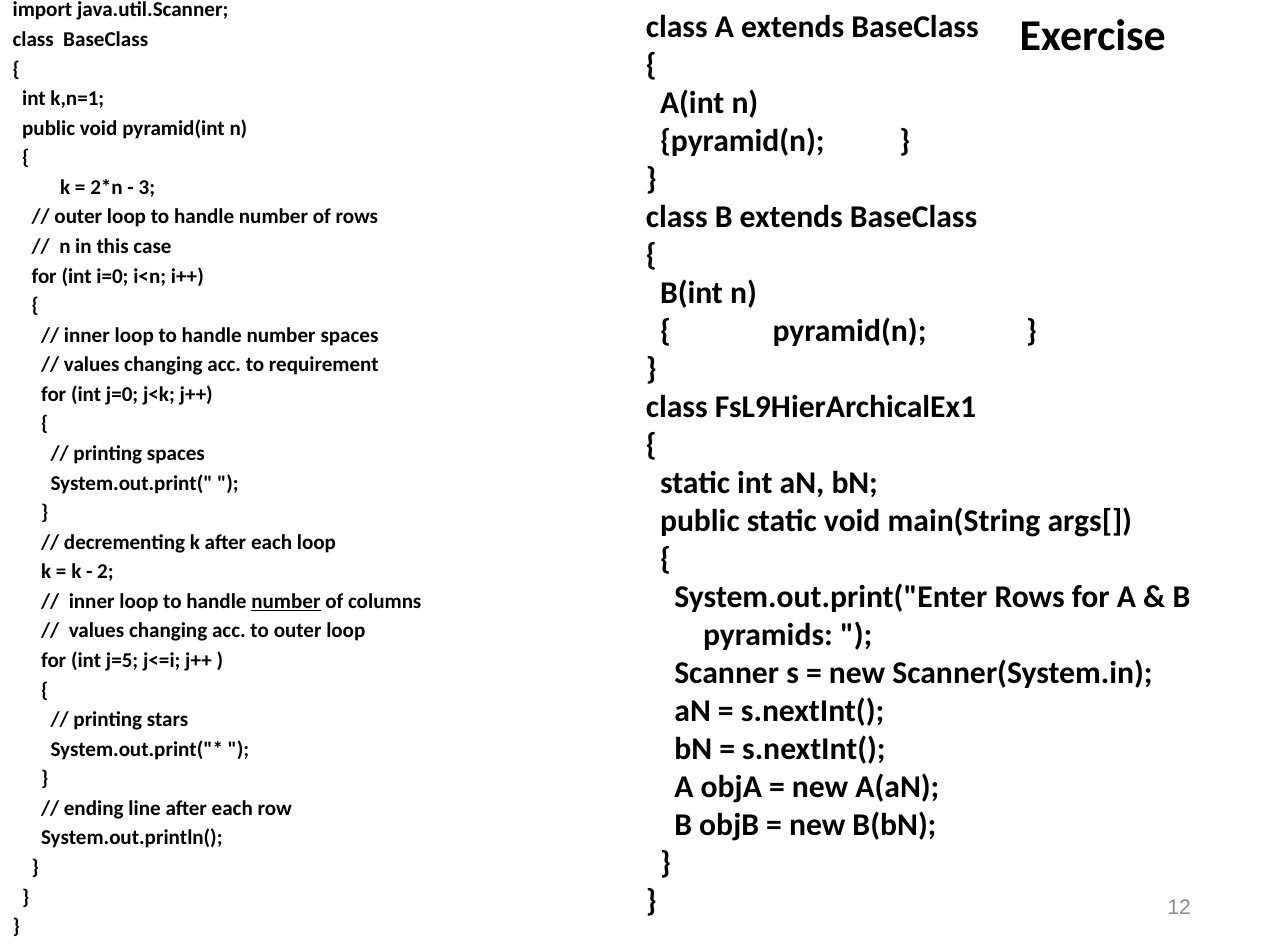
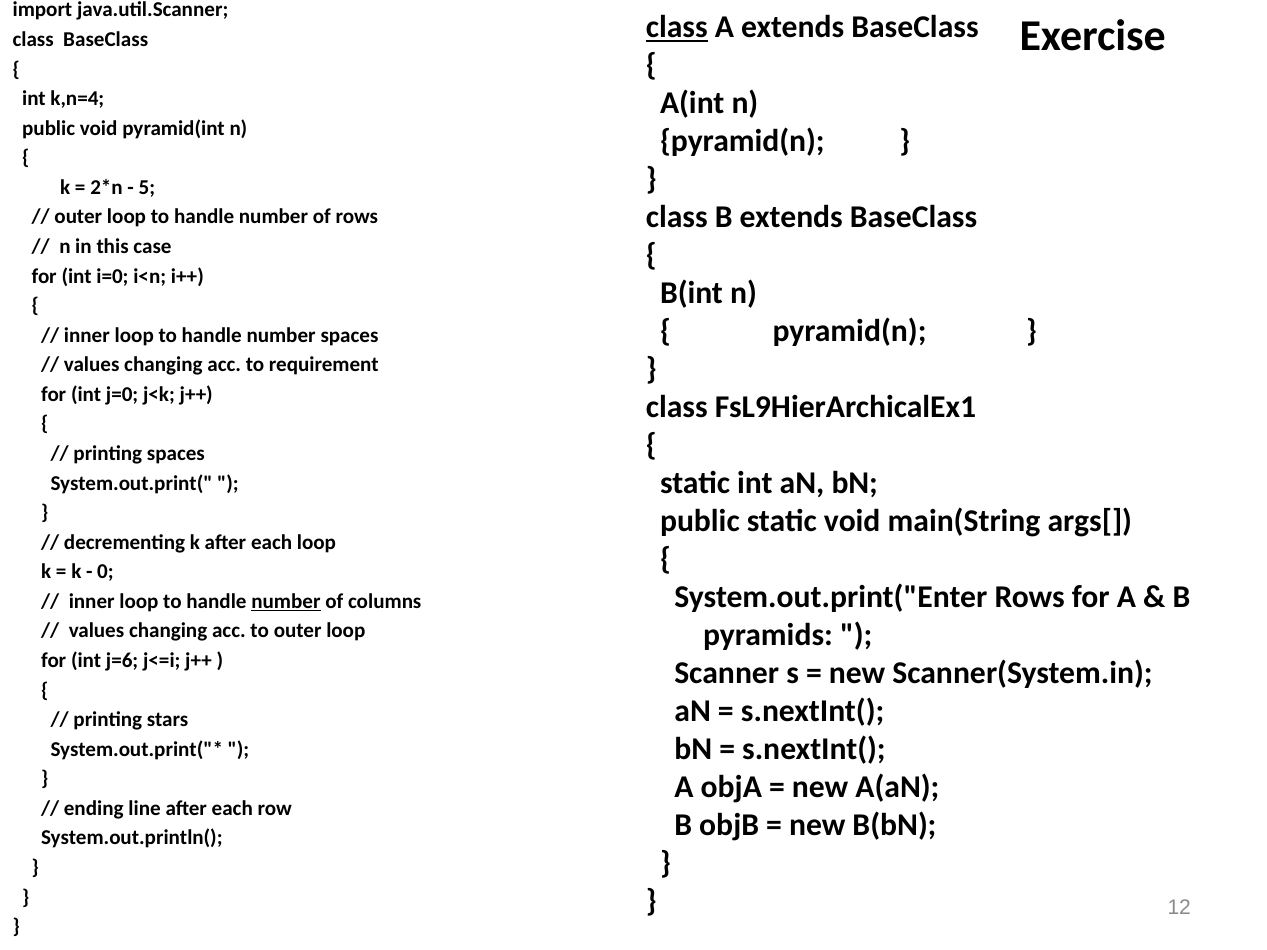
class at (677, 27) underline: none -> present
k,n=1: k,n=1 -> k,n=4
3: 3 -> 5
2: 2 -> 0
j=5: j=5 -> j=6
